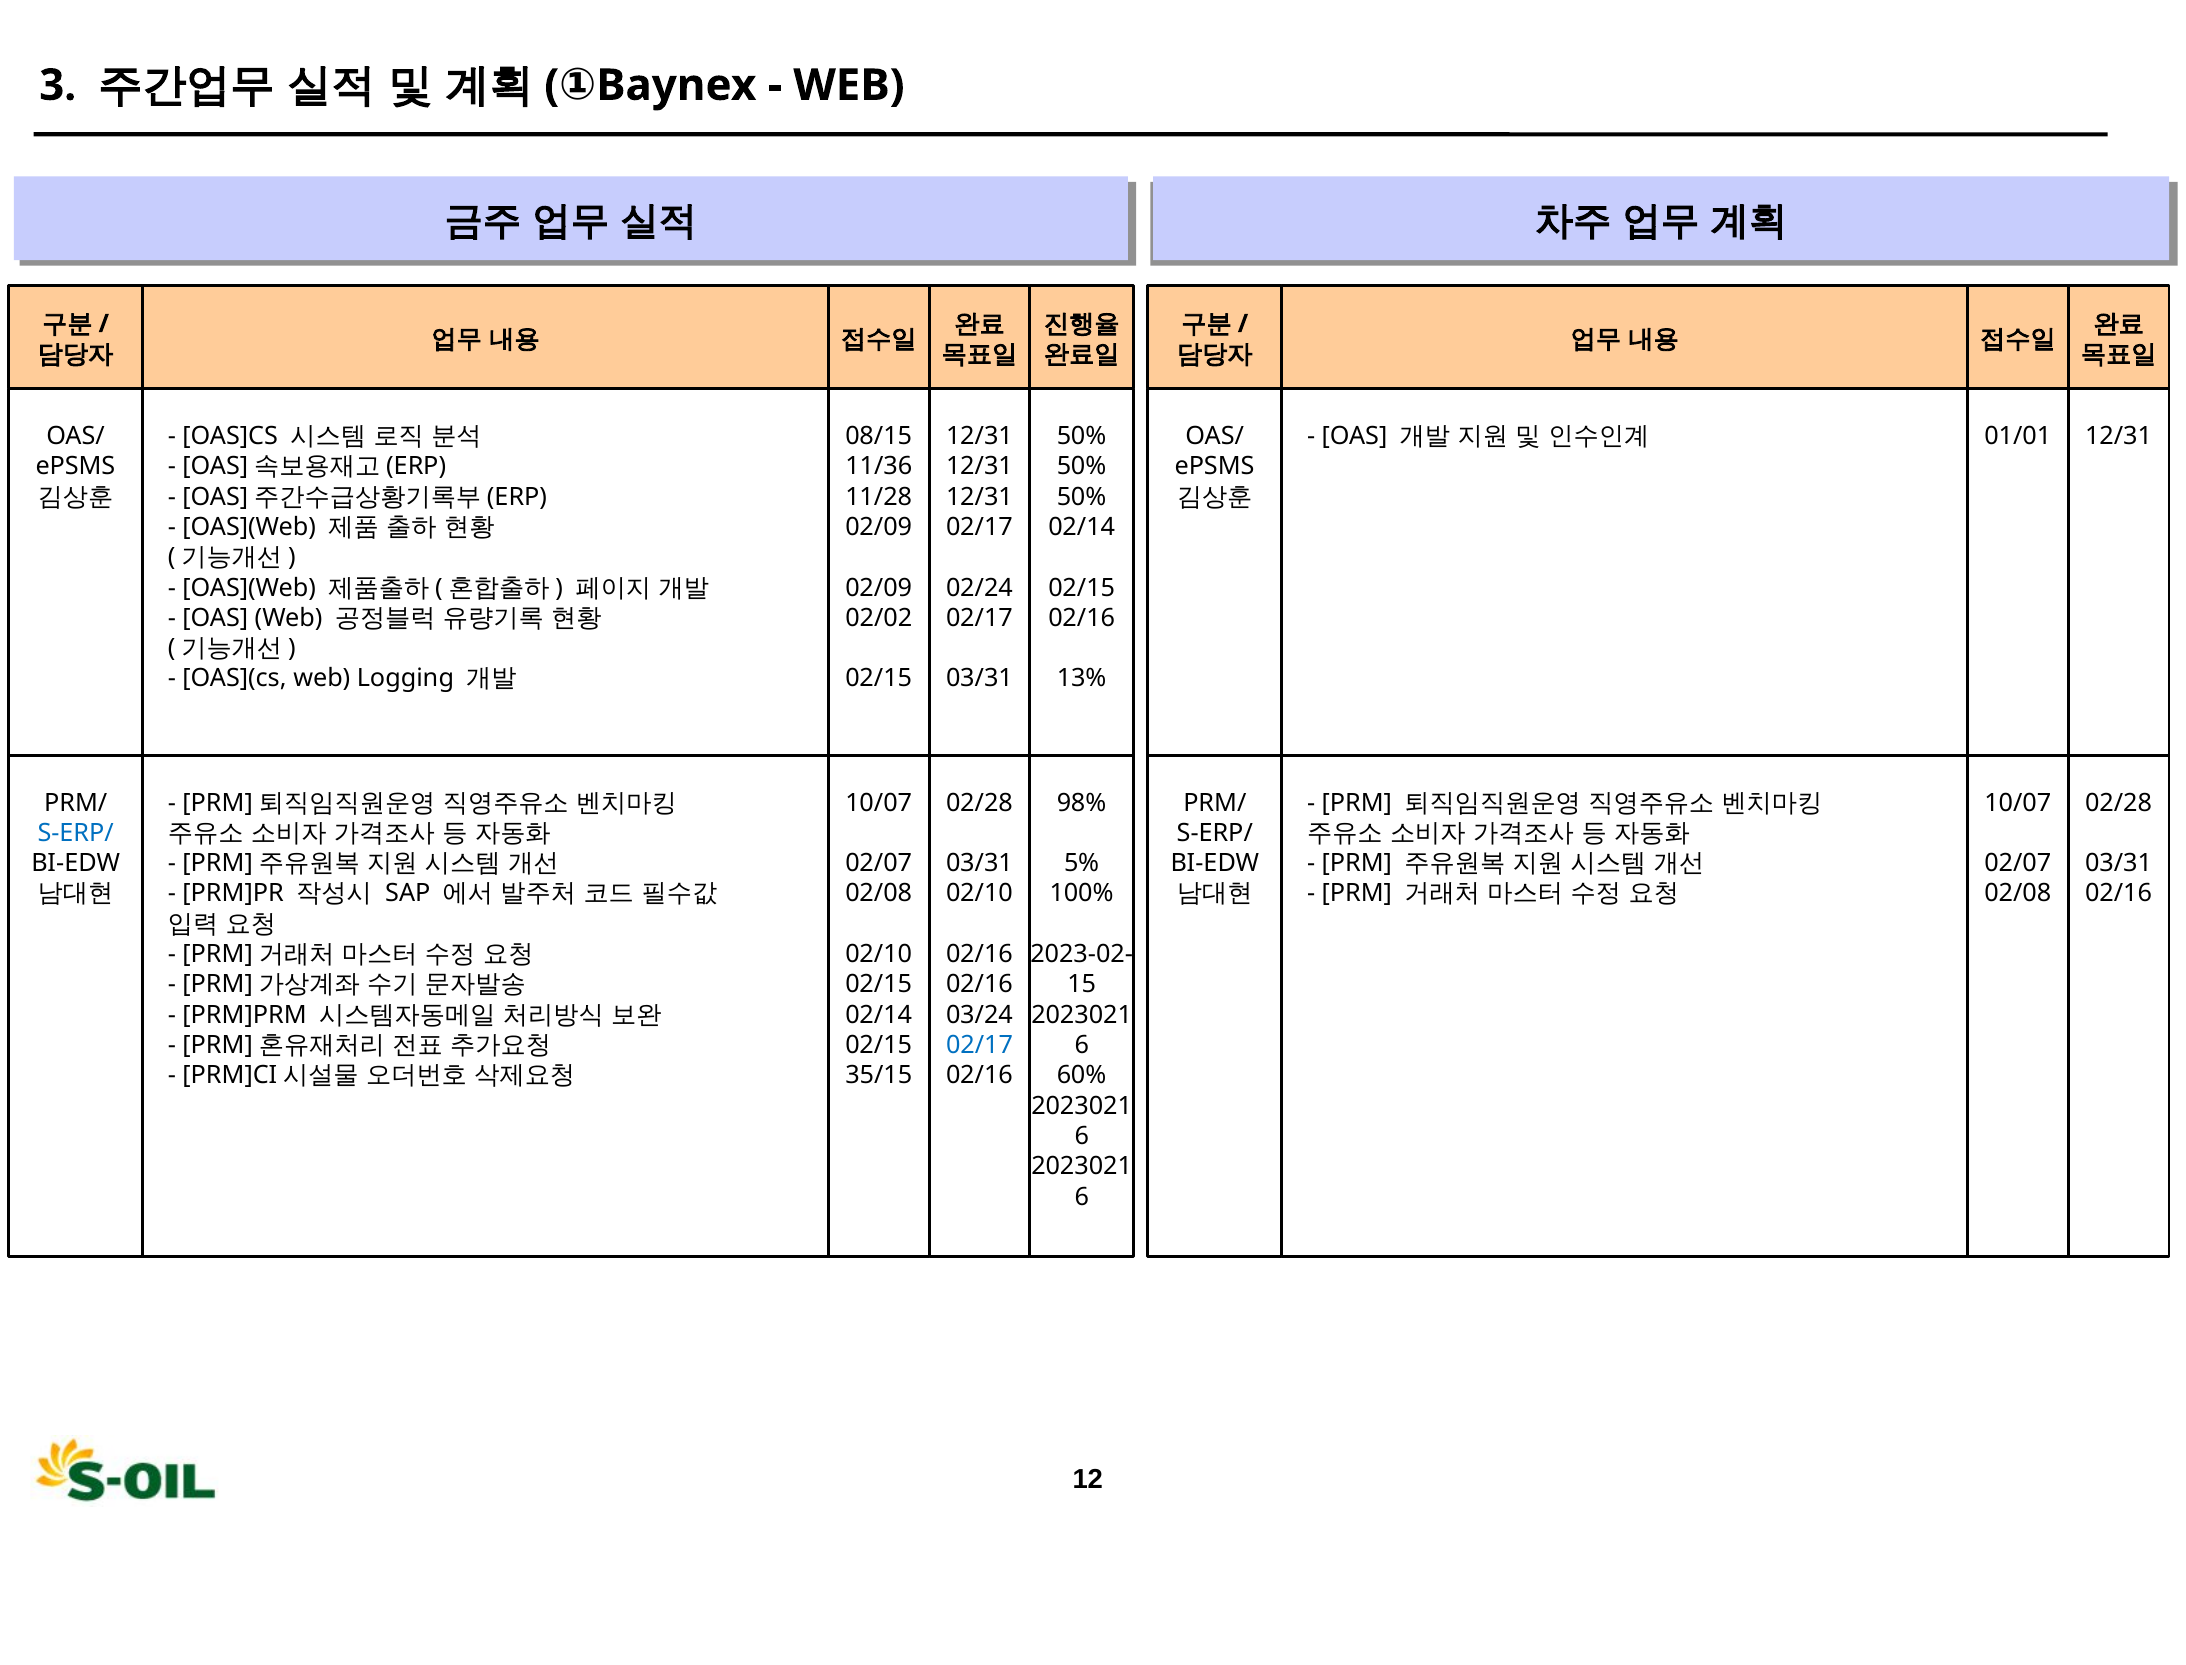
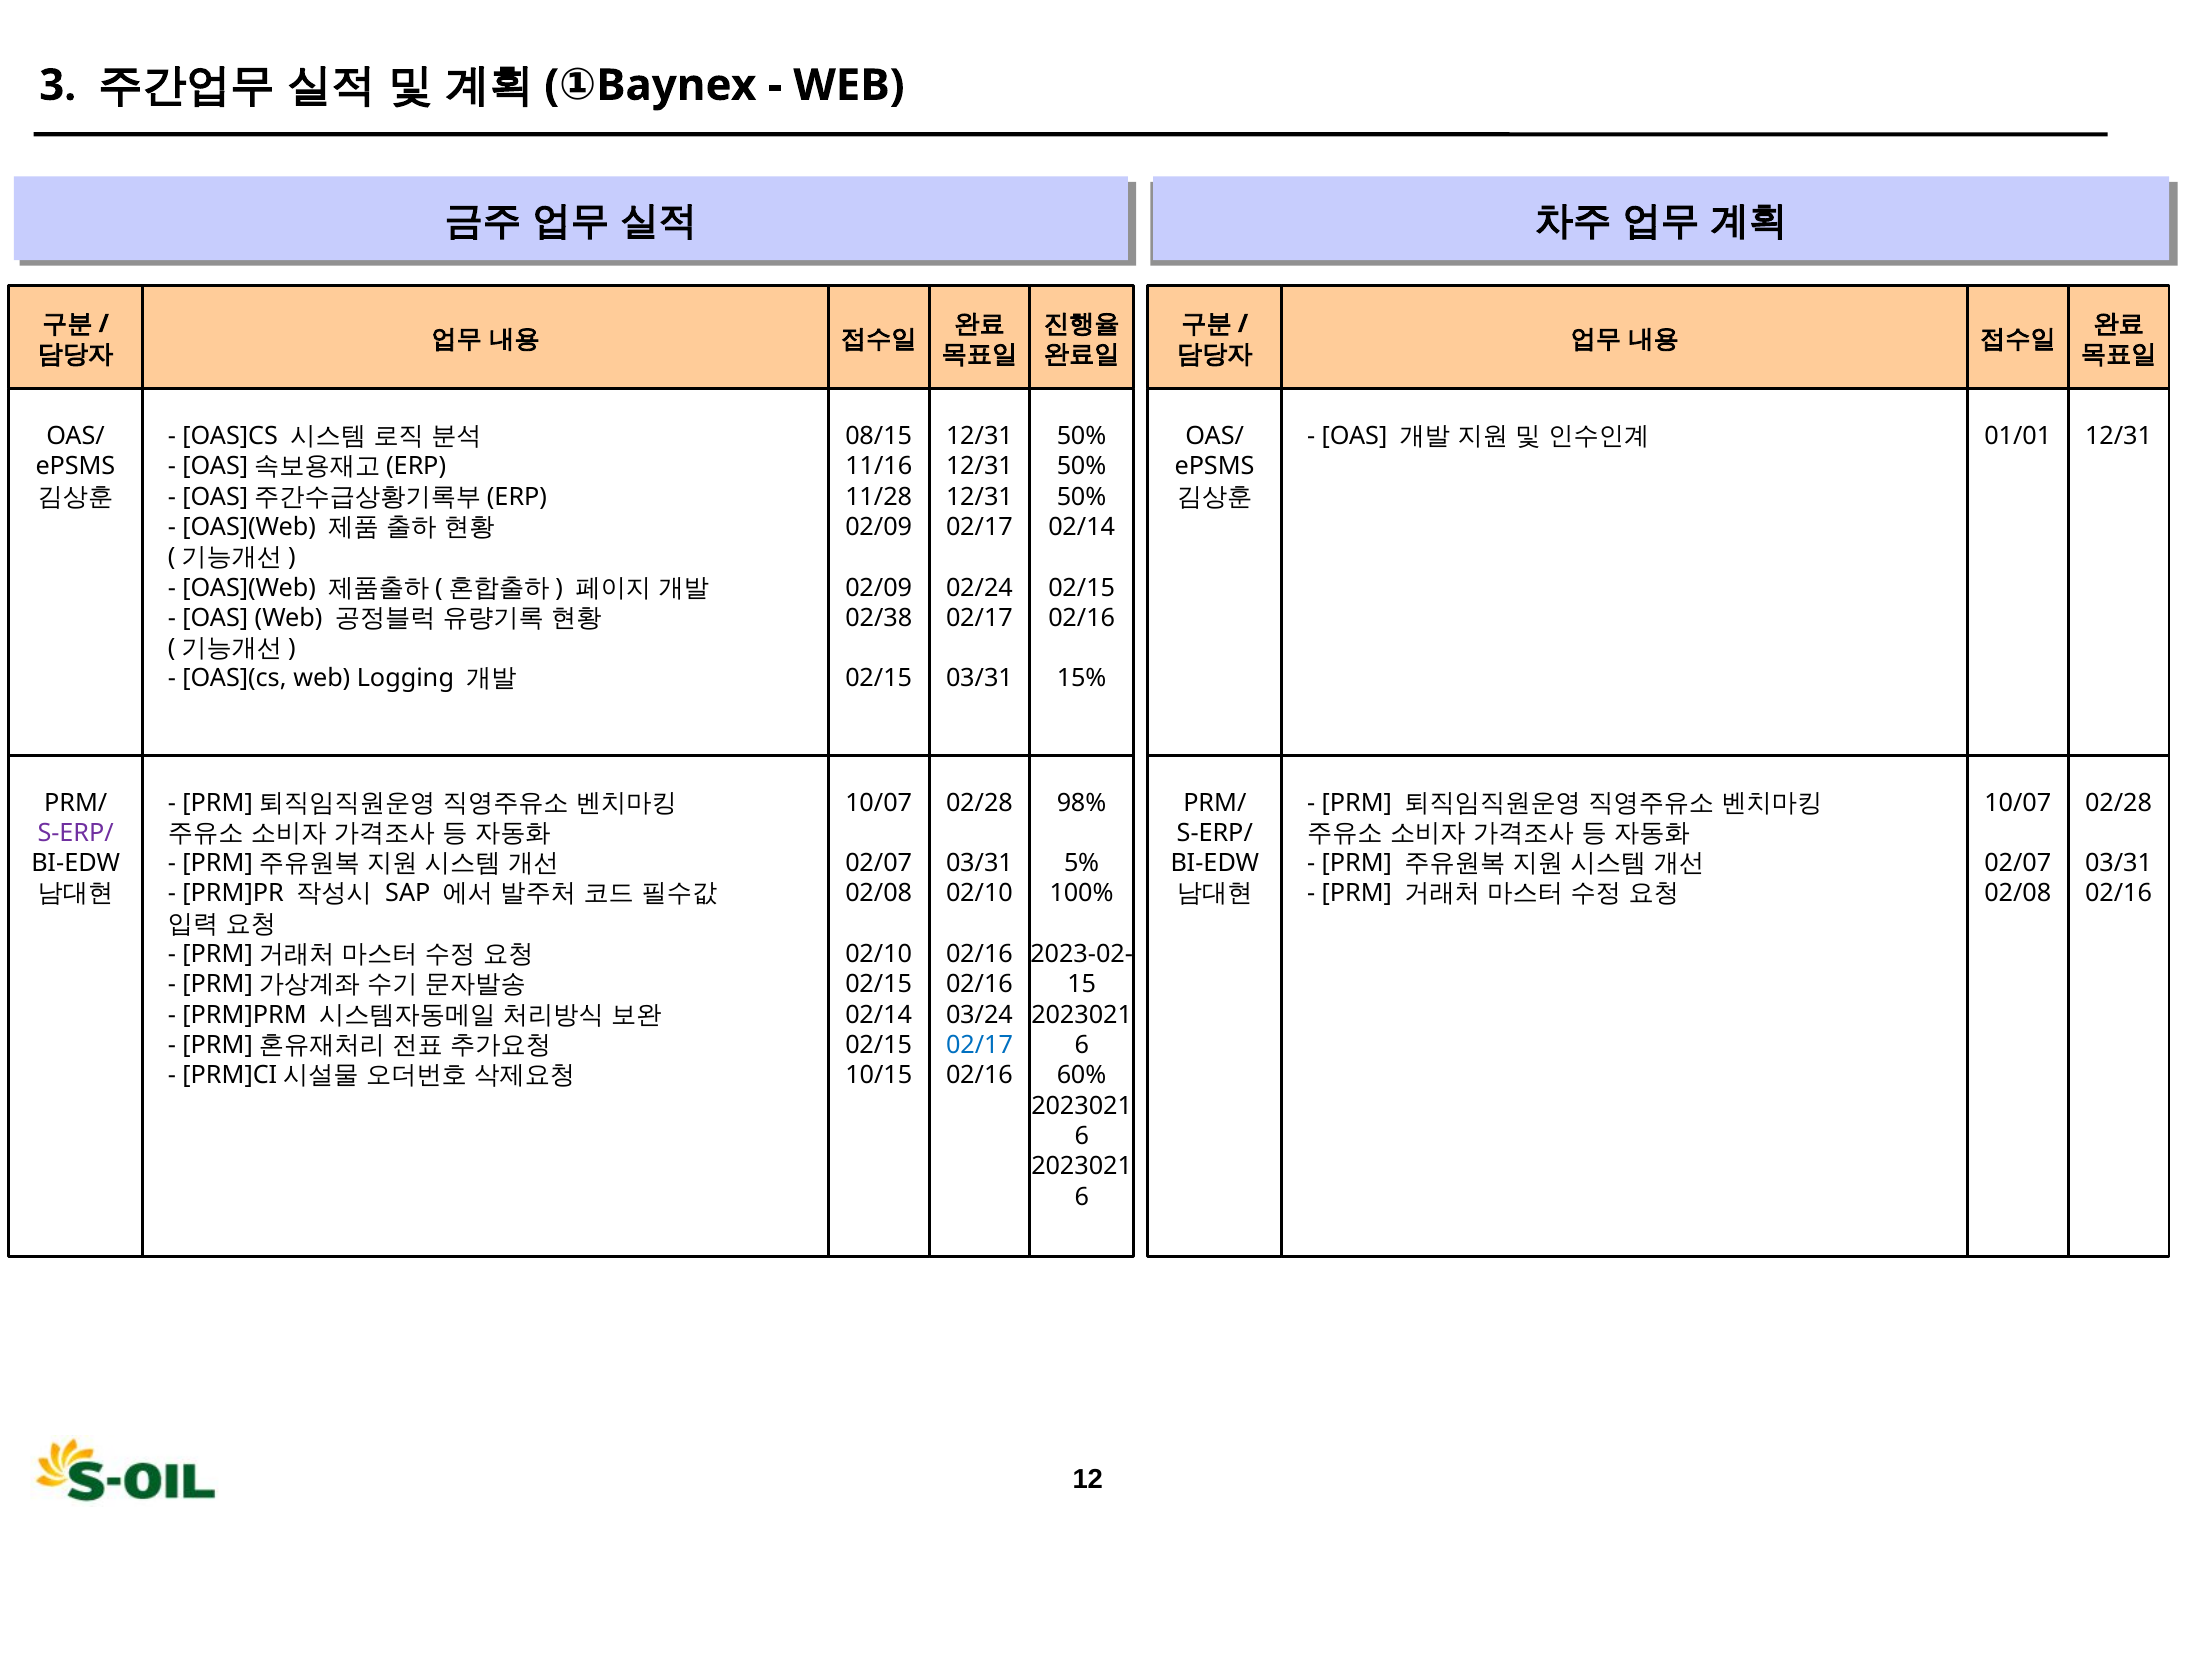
11/36: 11/36 -> 11/16
02/02: 02/02 -> 02/38
13%: 13% -> 15%
S-ERP/ at (76, 833) colour: blue -> purple
35/15: 35/15 -> 10/15
